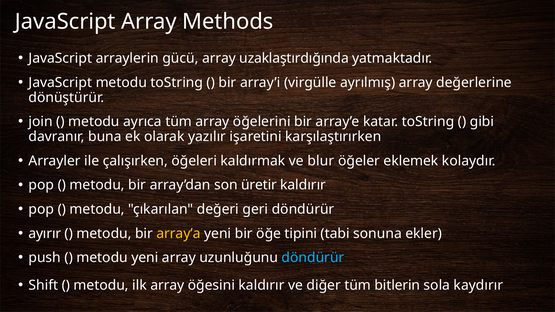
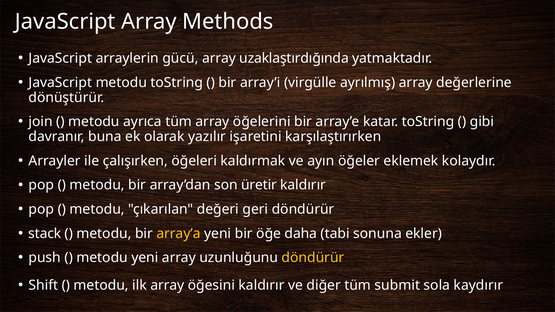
blur: blur -> ayın
ayırır: ayırır -> stack
tipini: tipini -> daha
döndürür at (313, 258) colour: light blue -> yellow
bitlerin: bitlerin -> submit
